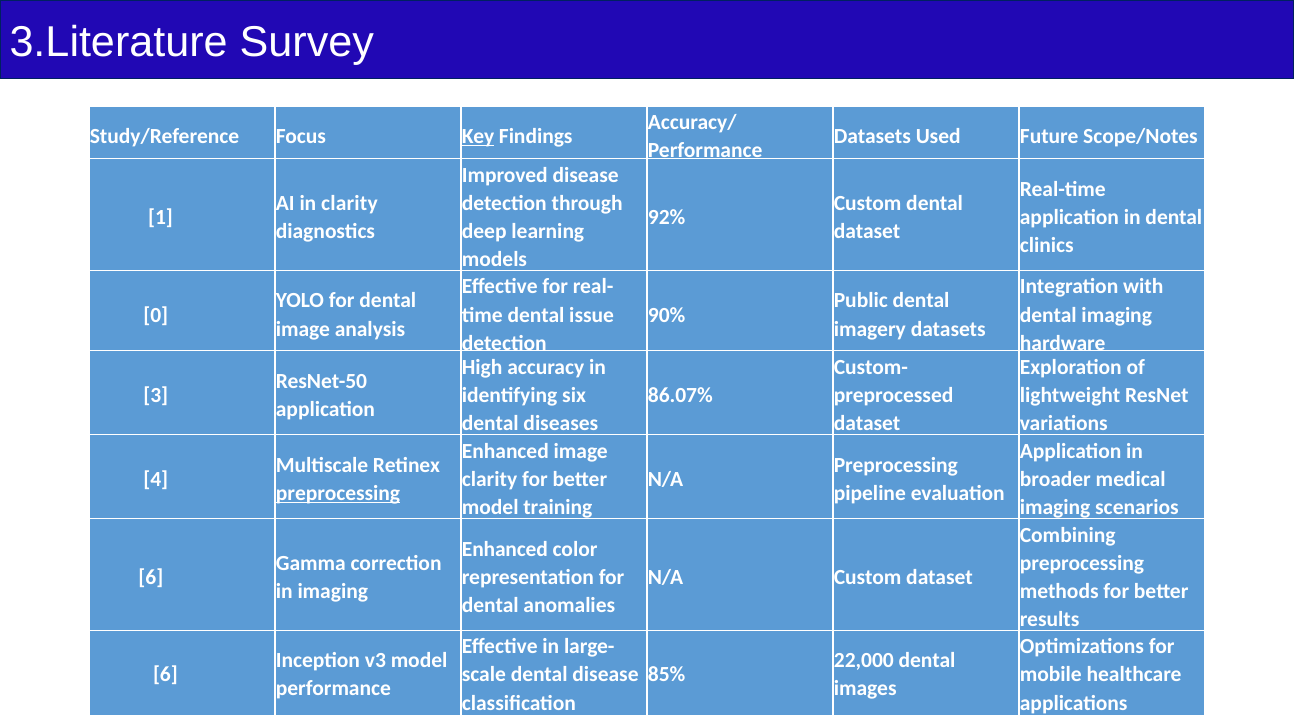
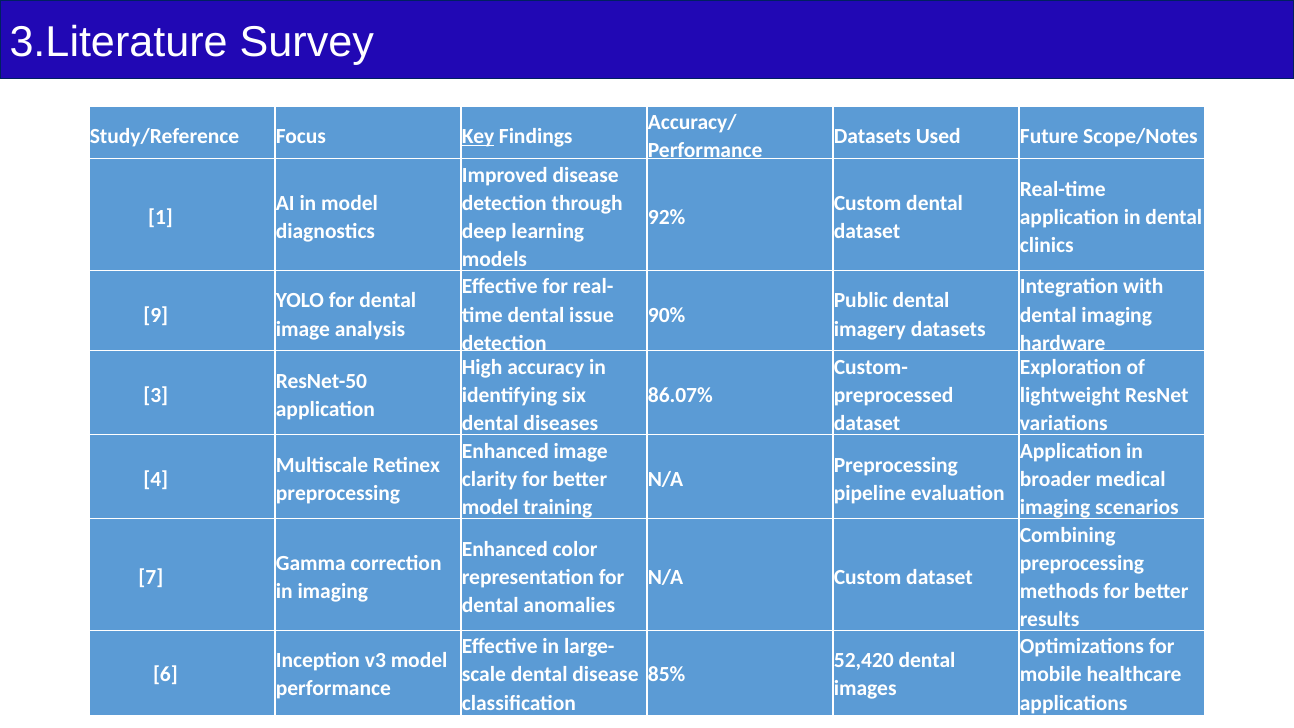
in clarity: clarity -> model
0: 0 -> 9
preprocessing at (338, 493) underline: present -> none
6 at (151, 577): 6 -> 7
22,000: 22,000 -> 52,420
